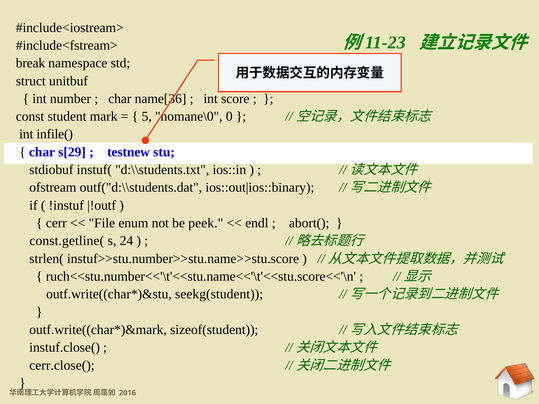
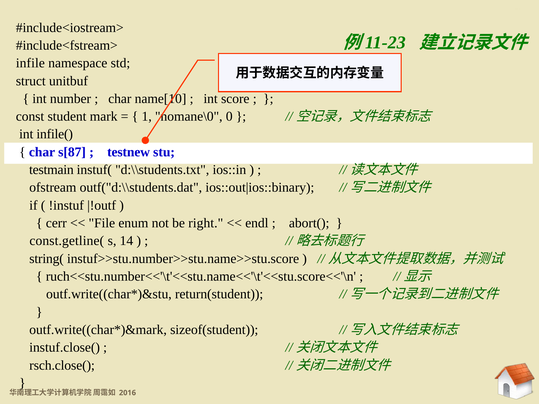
break: break -> infile
name[36: name[36 -> name[10
5 at (147, 117): 5 -> 1
s[29: s[29 -> s[87
stdiobuf: stdiobuf -> testmain
peek: peek -> right
24: 24 -> 14
strlen(: strlen( -> string(
seekg(student: seekg(student -> return(student
cerr.close(: cerr.close( -> rsch.close(
